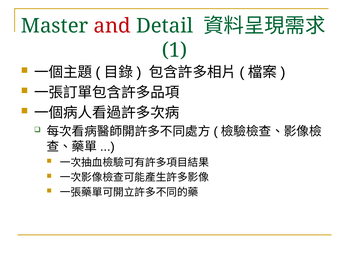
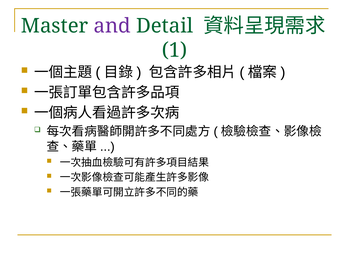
and colour: red -> purple
